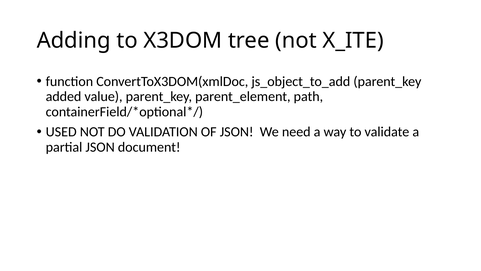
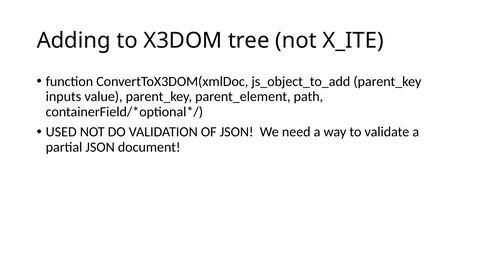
added: added -> inputs
